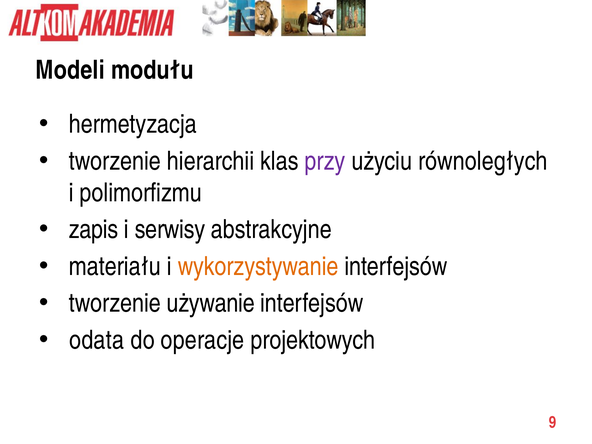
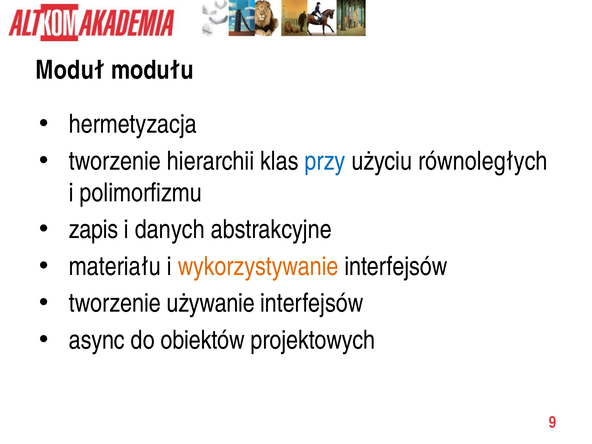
Modeli: Modeli -> Moduł
przy colour: purple -> blue
serwisy: serwisy -> danych
odata: odata -> async
operacje: operacje -> obiektów
